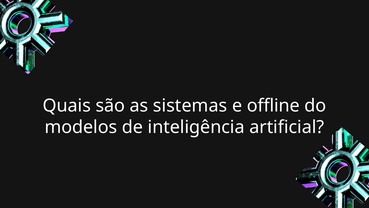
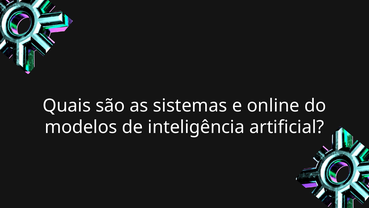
offline: offline -> online
